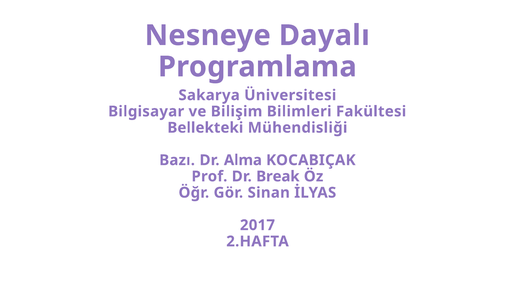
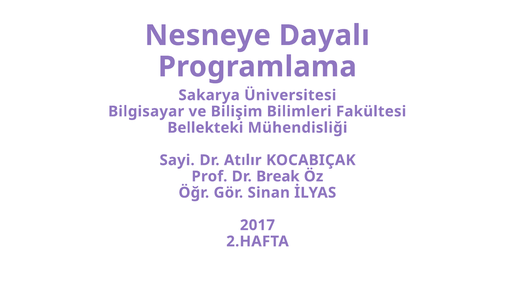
Bazı: Bazı -> Sayi
Alma: Alma -> Atılır
